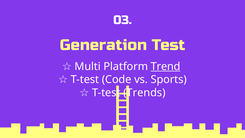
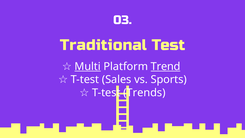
Generation: Generation -> Traditional
Multi underline: none -> present
Code: Code -> Sales
